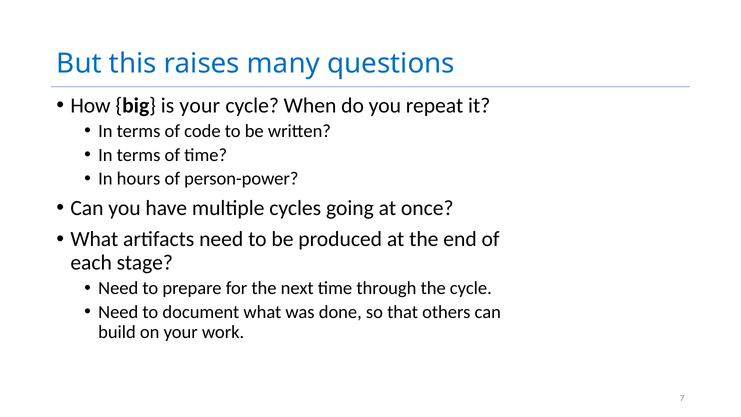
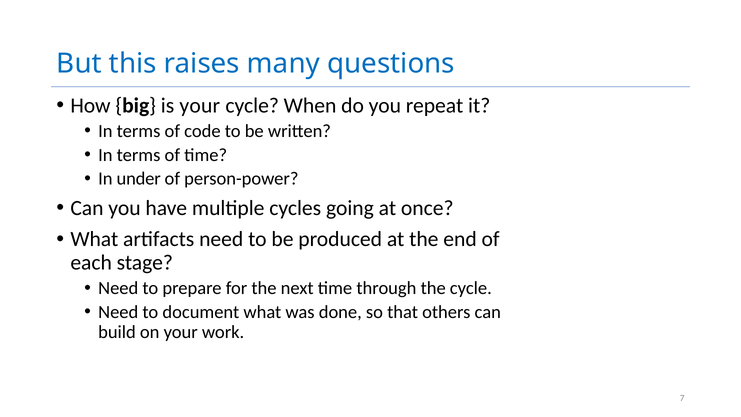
hours: hours -> under
